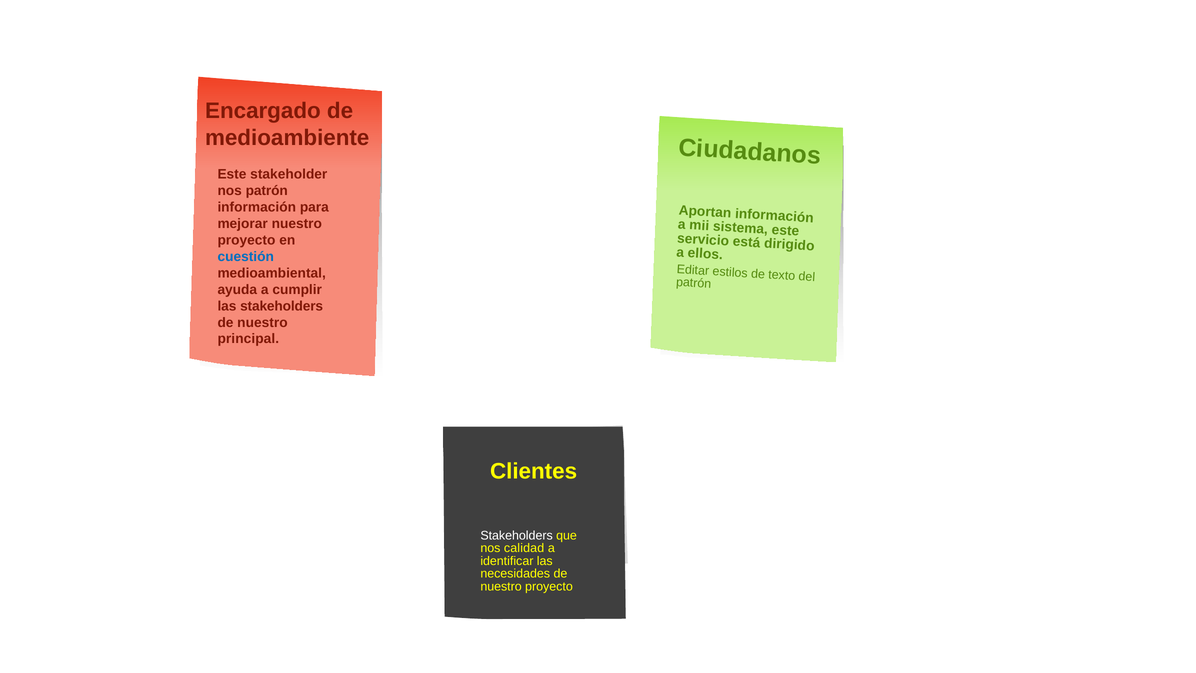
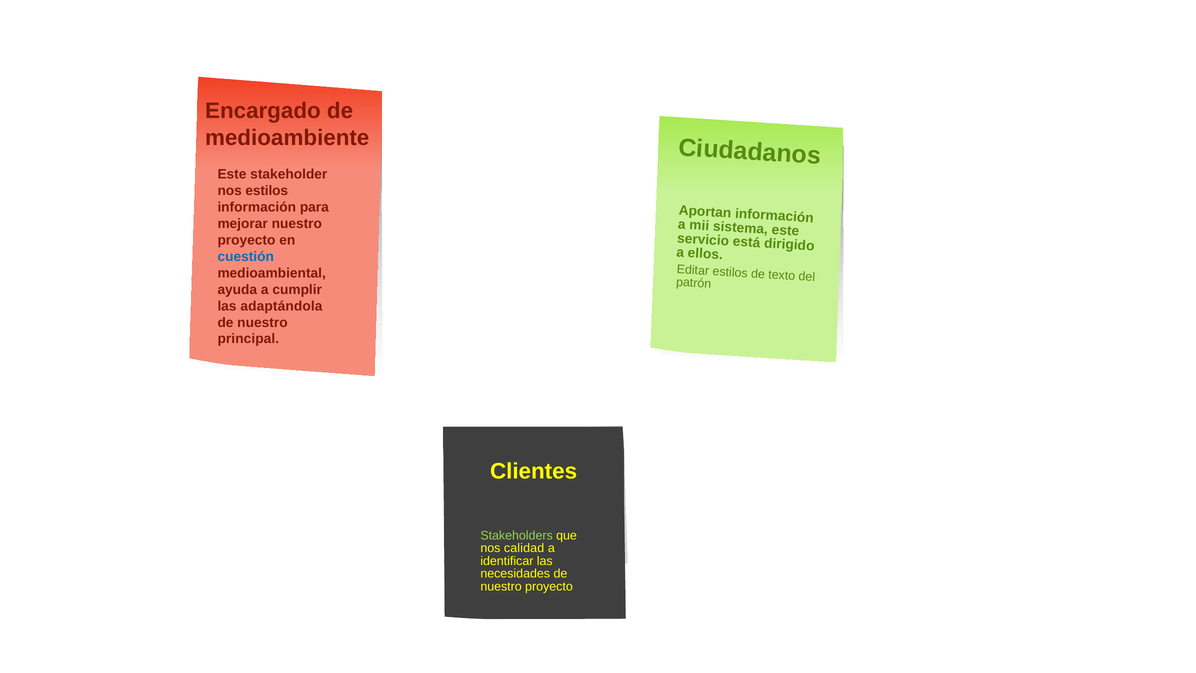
nos patrón: patrón -> estilos
las stakeholders: stakeholders -> adaptándola
Stakeholders at (517, 535) colour: white -> light green
